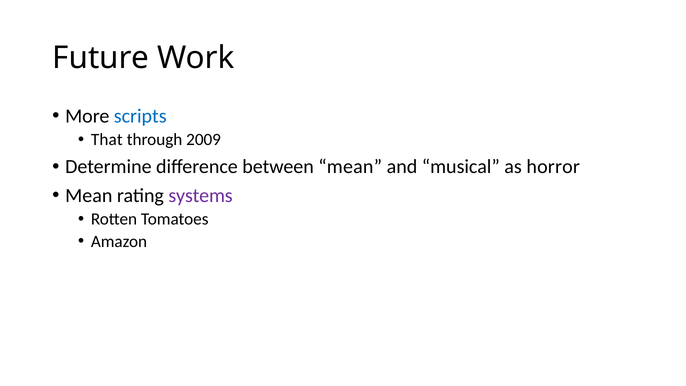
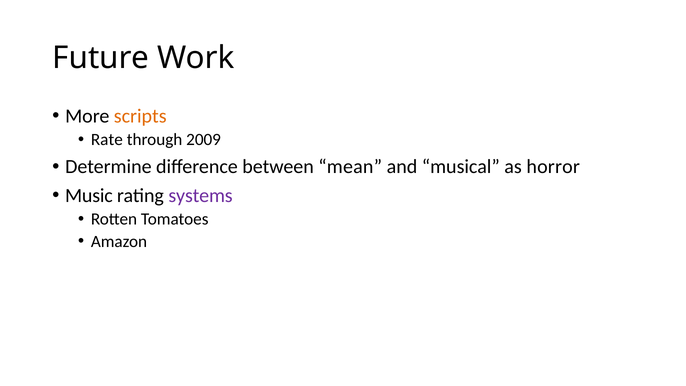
scripts colour: blue -> orange
That: That -> Rate
Mean at (89, 196): Mean -> Music
